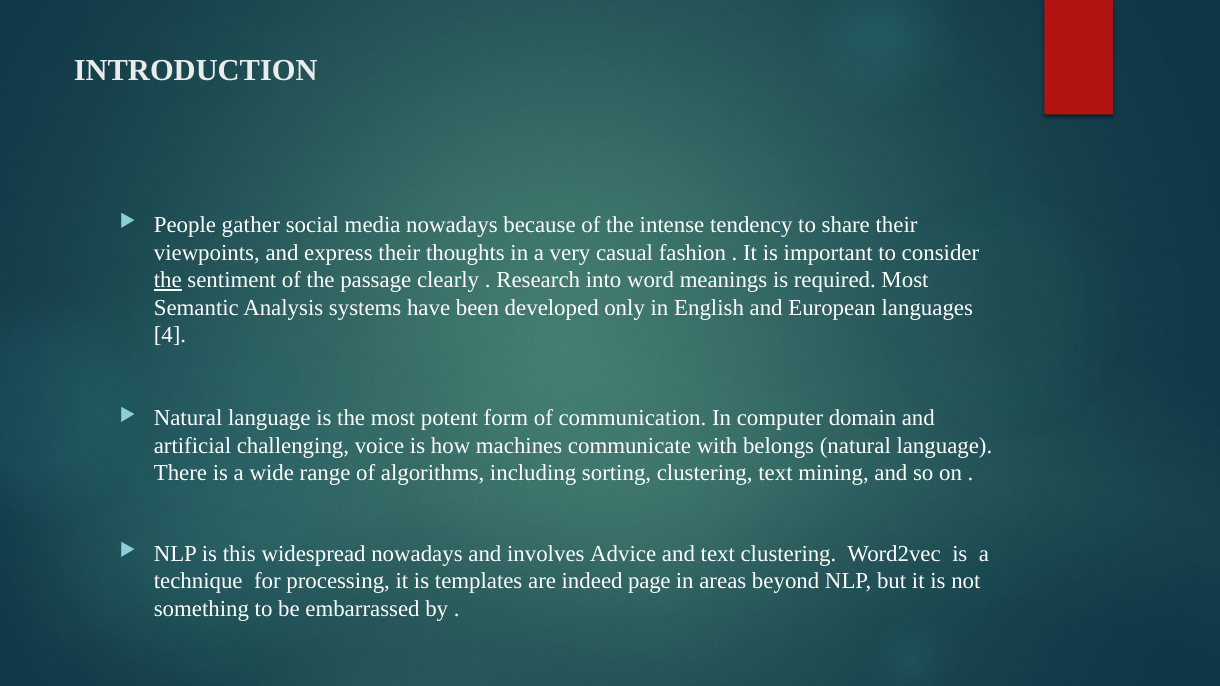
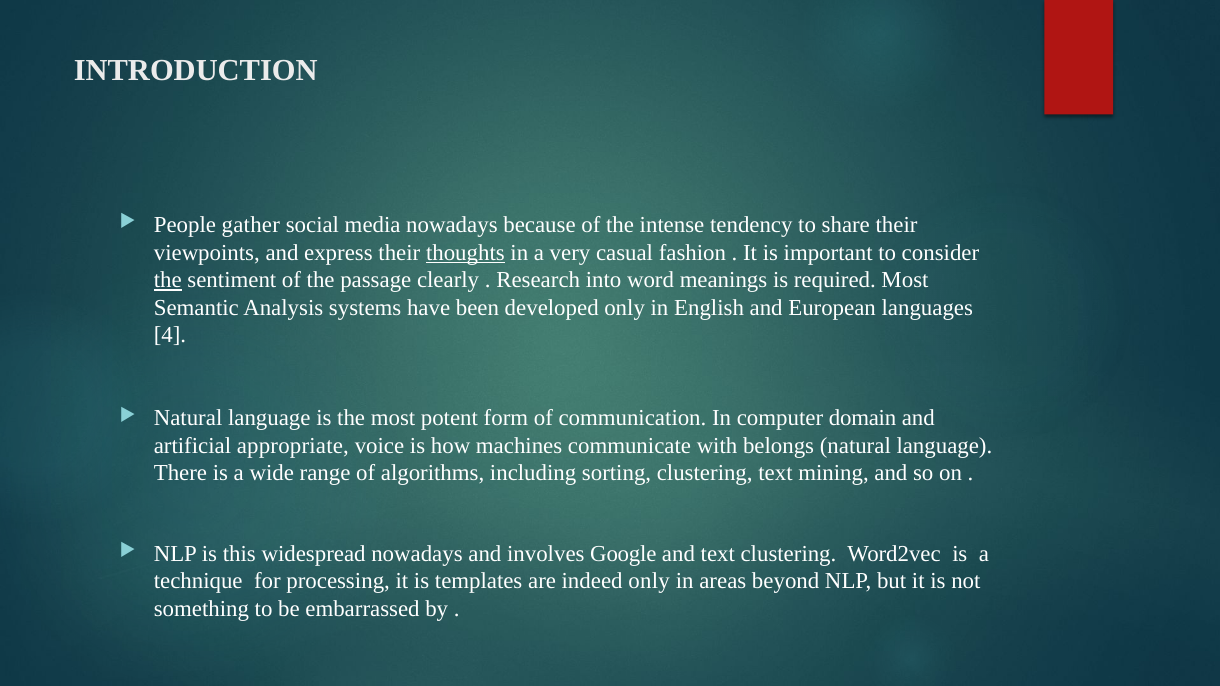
thoughts underline: none -> present
challenging: challenging -> appropriate
Advice: Advice -> Google
indeed page: page -> only
